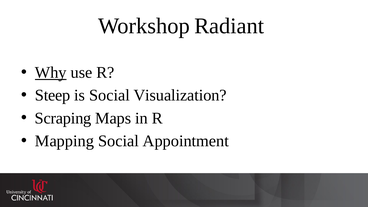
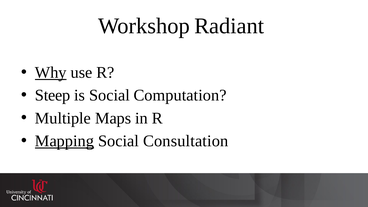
Visualization: Visualization -> Computation
Scraping: Scraping -> Multiple
Mapping underline: none -> present
Appointment: Appointment -> Consultation
